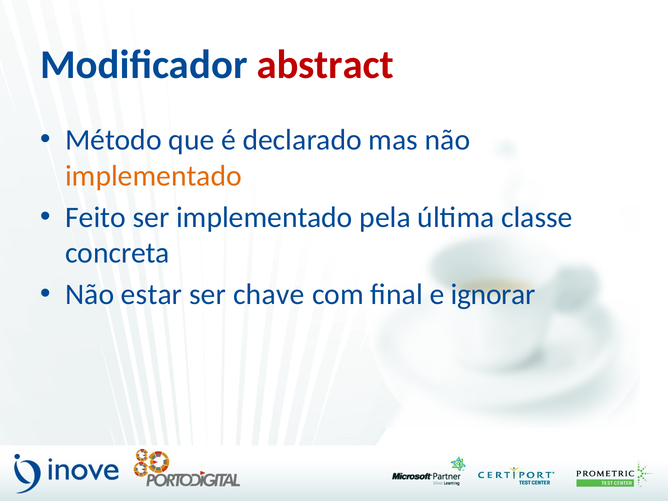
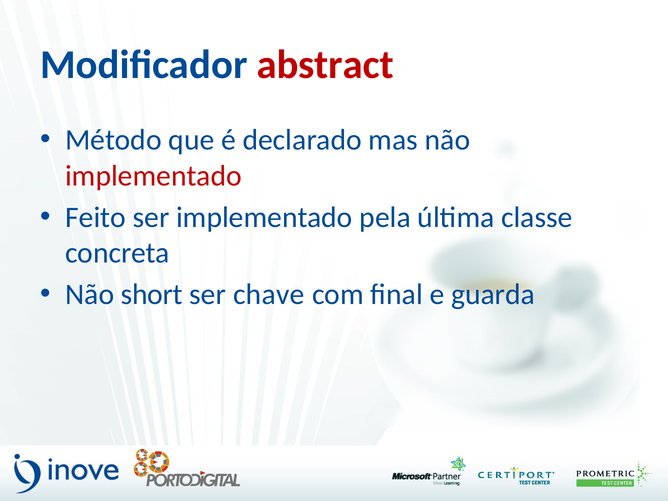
implementado at (153, 176) colour: orange -> red
estar: estar -> short
ignorar: ignorar -> guarda
